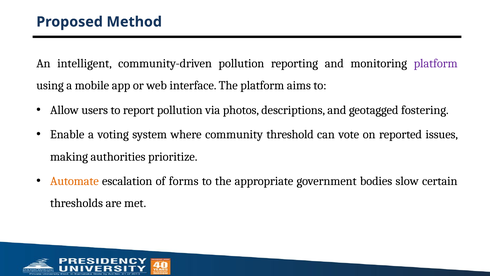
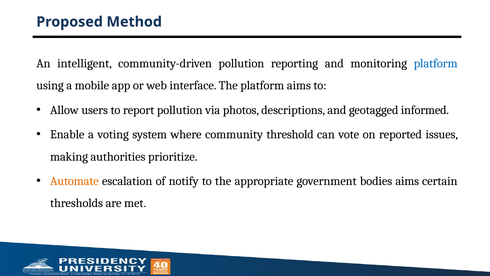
platform at (436, 63) colour: purple -> blue
fostering: fostering -> informed
forms: forms -> notify
bodies slow: slow -> aims
